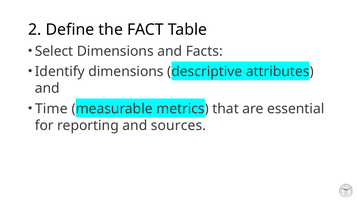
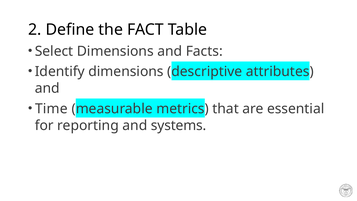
sources: sources -> systems
